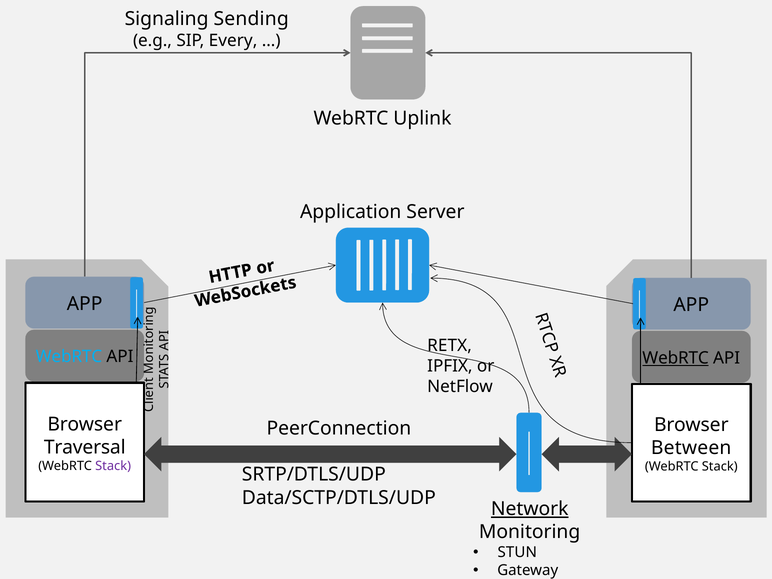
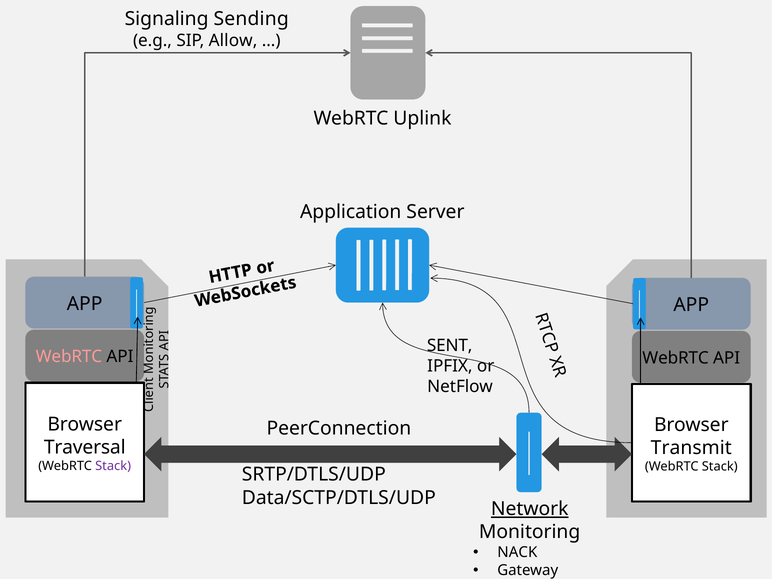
Every: Every -> Allow
RETX: RETX -> SENT
WebRTC at (69, 357) colour: light blue -> pink
WebRTC at (676, 358) underline: present -> none
Between: Between -> Transmit
STUN: STUN -> NACK
